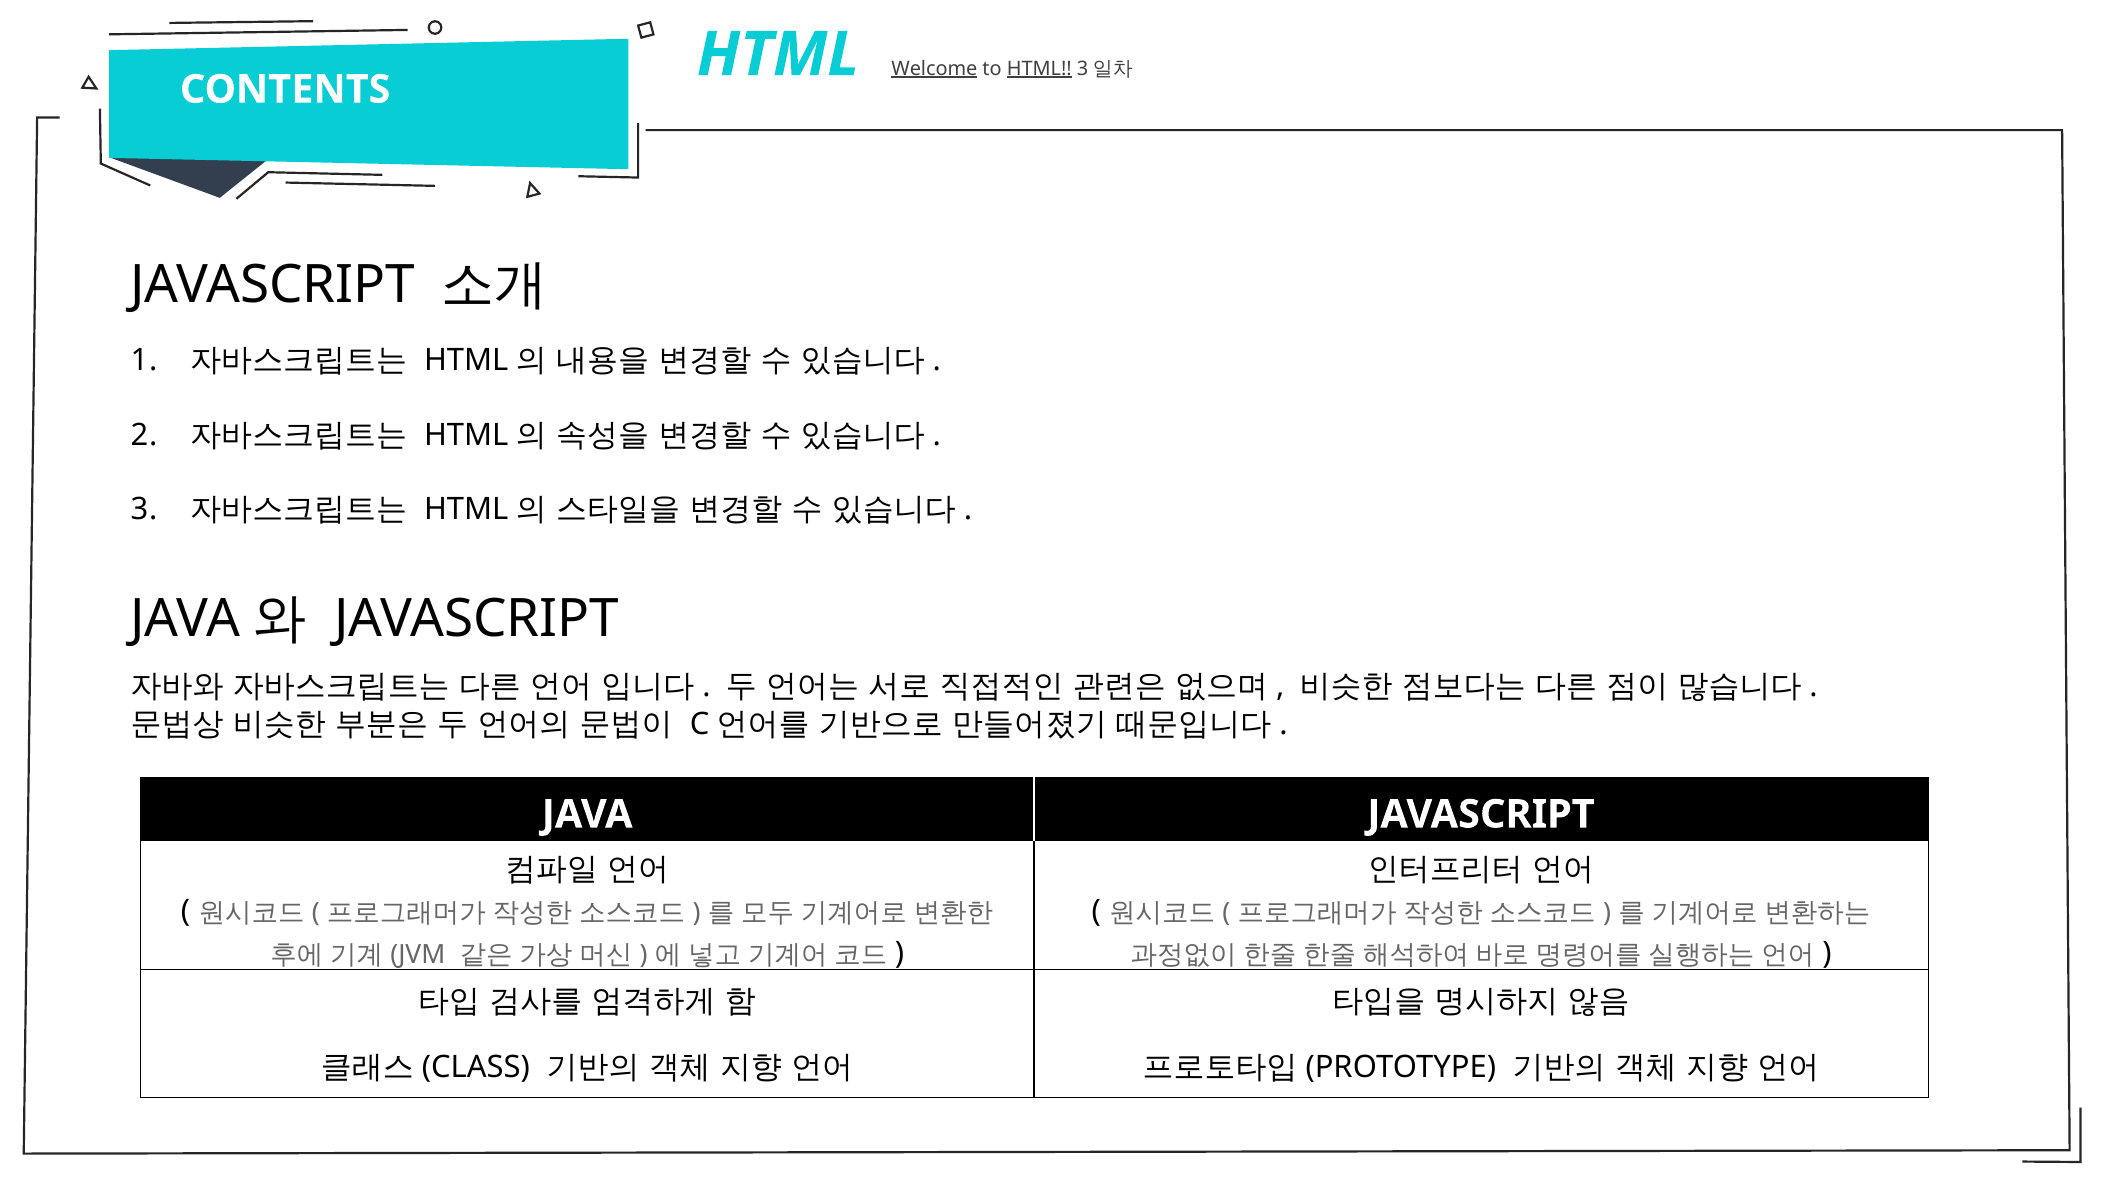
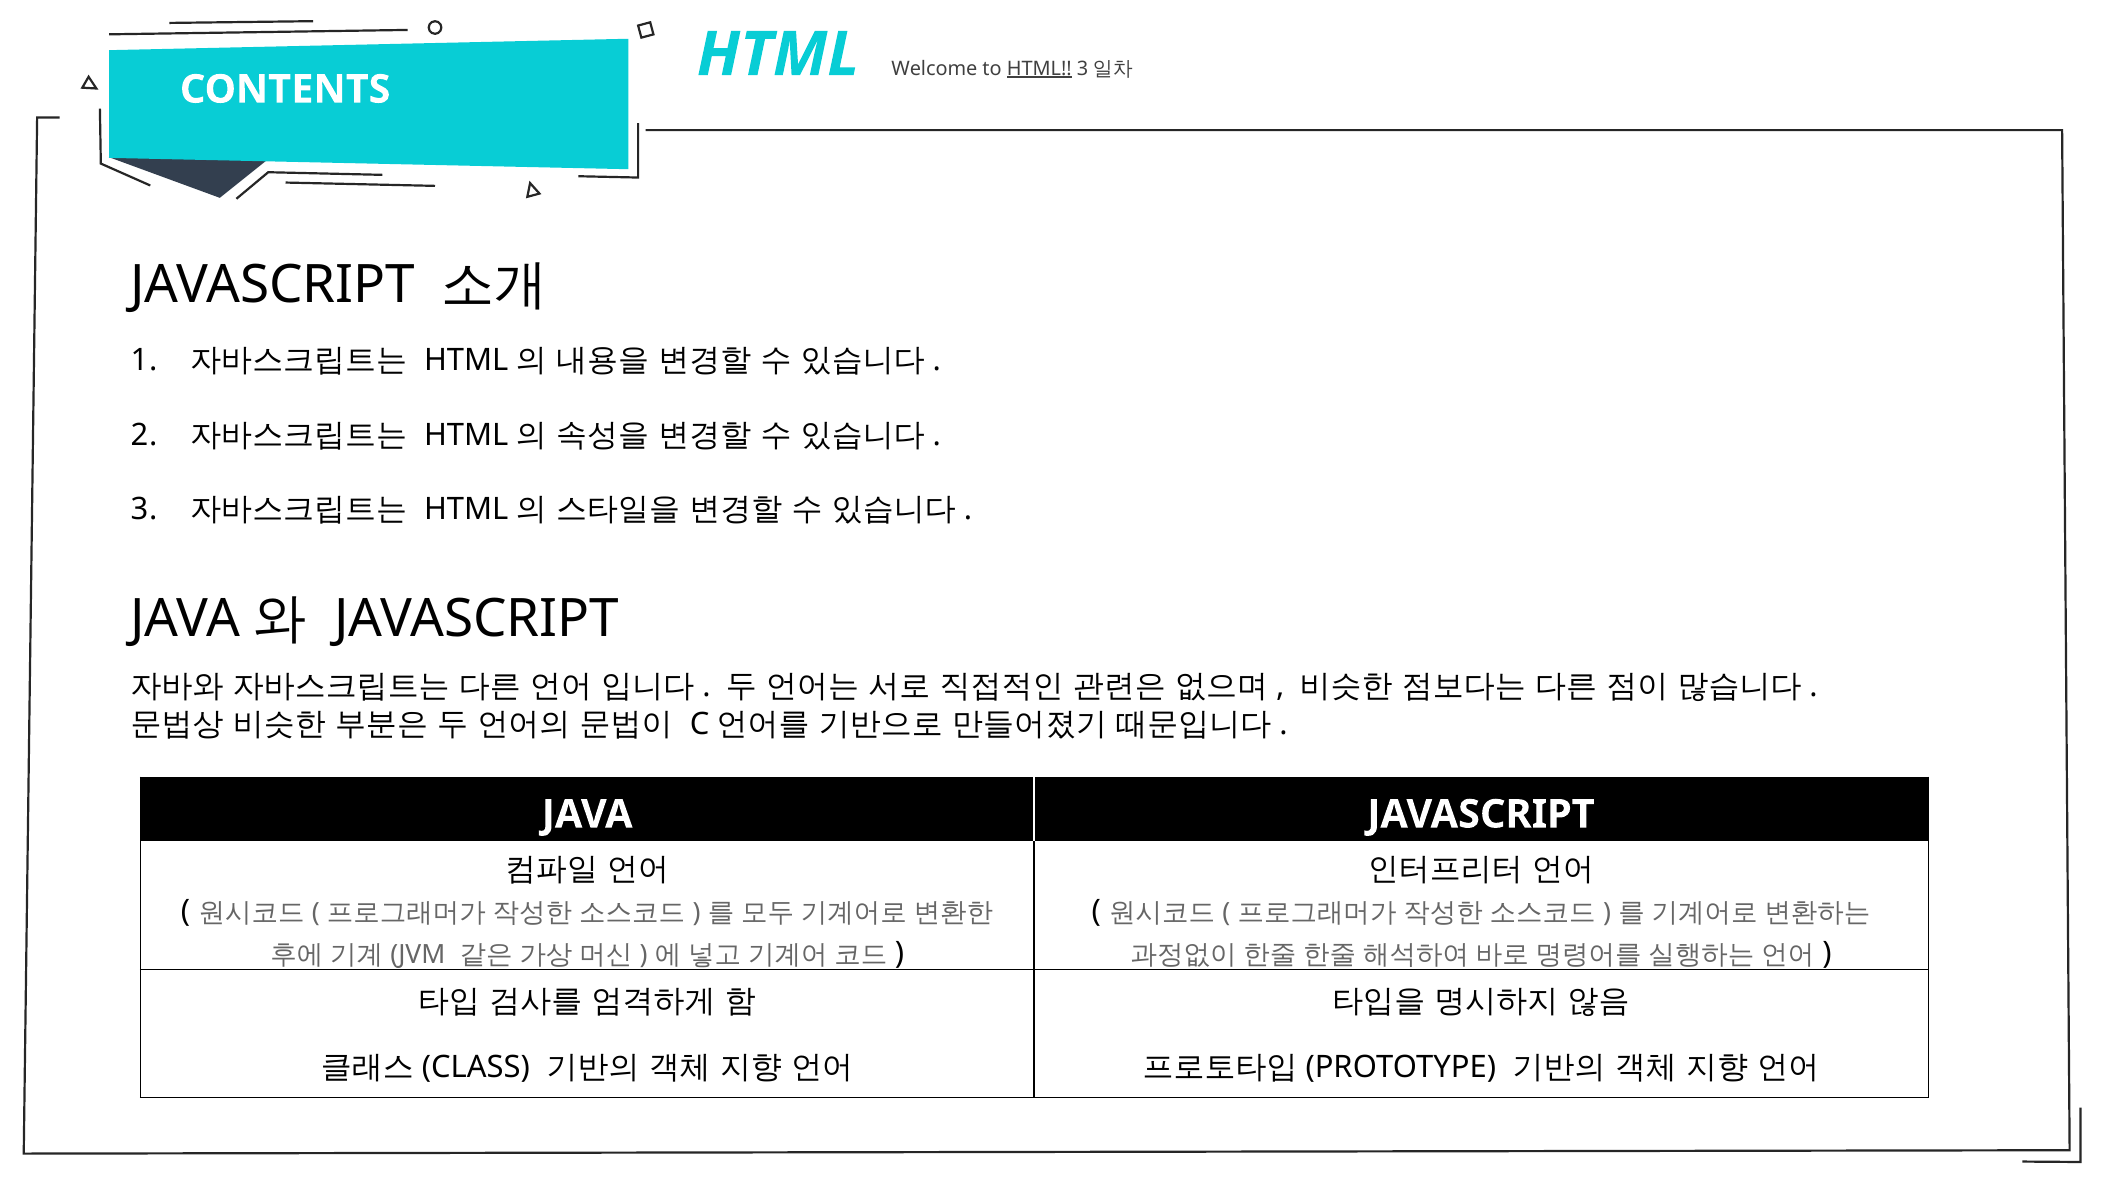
Welcome underline: present -> none
